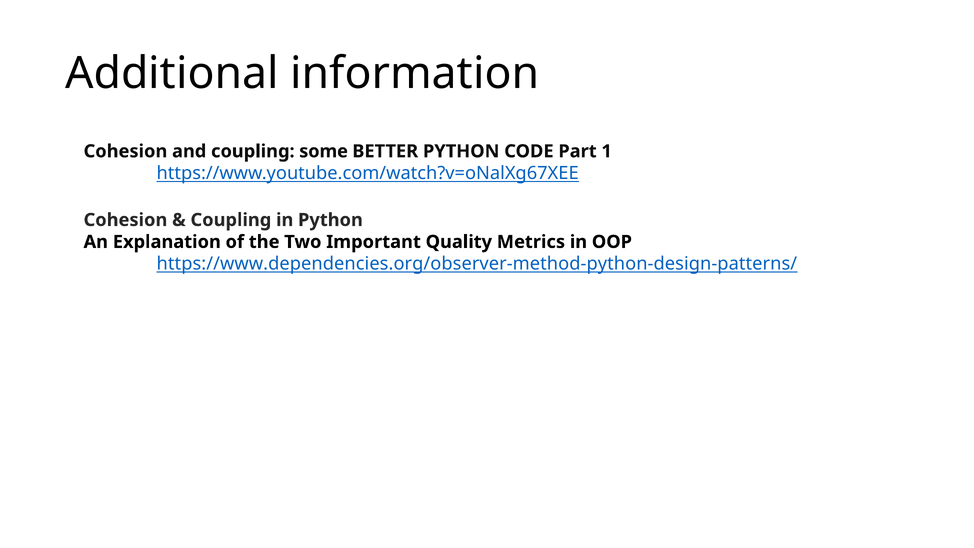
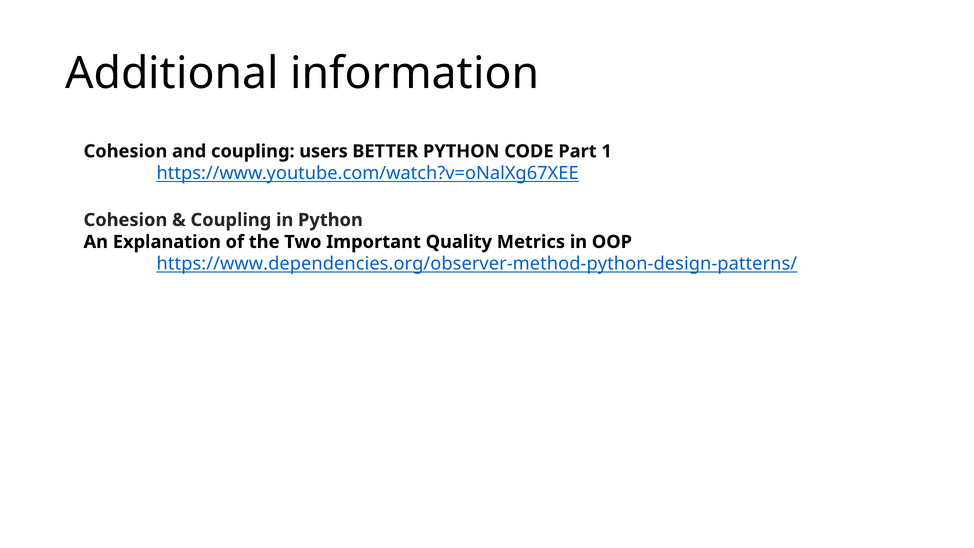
some: some -> users
